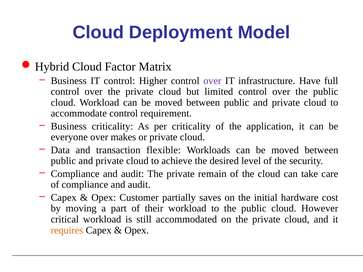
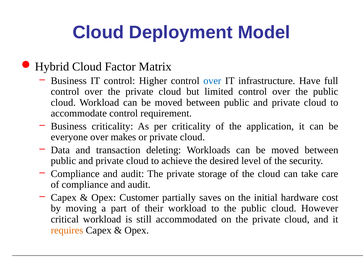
over at (212, 81) colour: purple -> blue
flexible: flexible -> deleting
remain: remain -> storage
